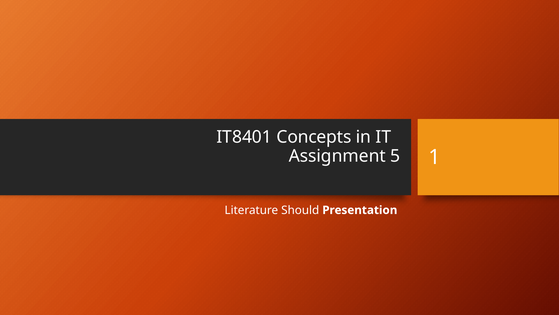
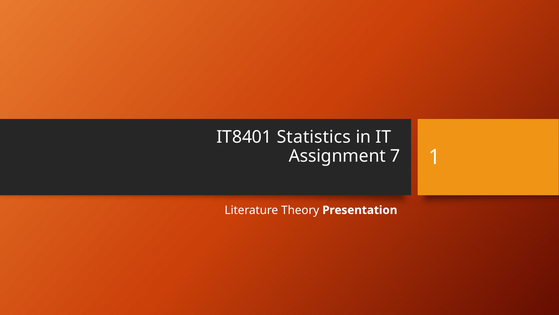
Concepts: Concepts -> Statistics
5: 5 -> 7
Should: Should -> Theory
